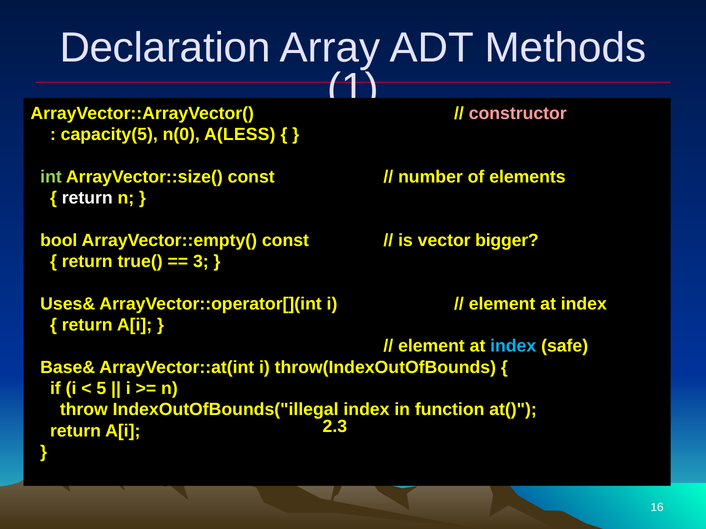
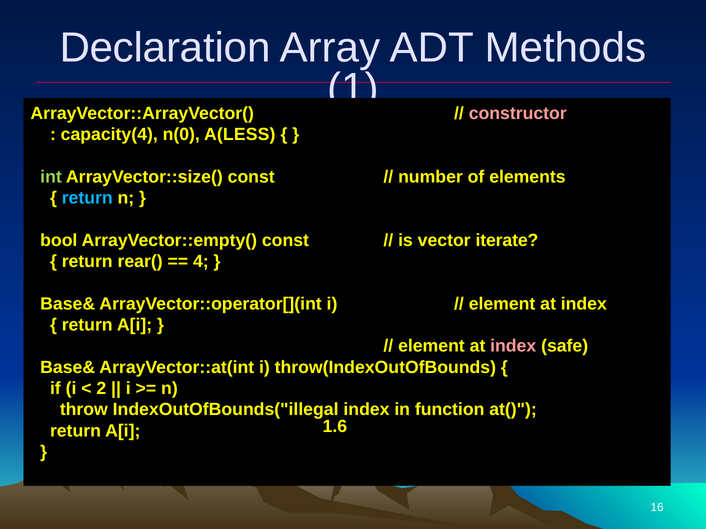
capacity(5: capacity(5 -> capacity(4
return at (87, 198) colour: white -> light blue
bigger: bigger -> iterate
true(: true( -> rear(
3: 3 -> 4
Uses& at (68, 304): Uses& -> Base&
index at (513, 346) colour: light blue -> pink
5: 5 -> 2
2.3: 2.3 -> 1.6
